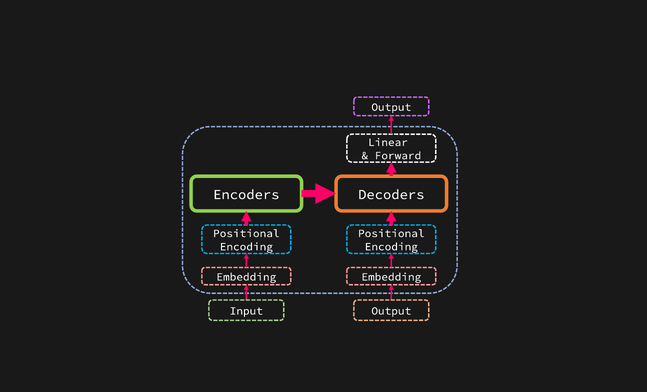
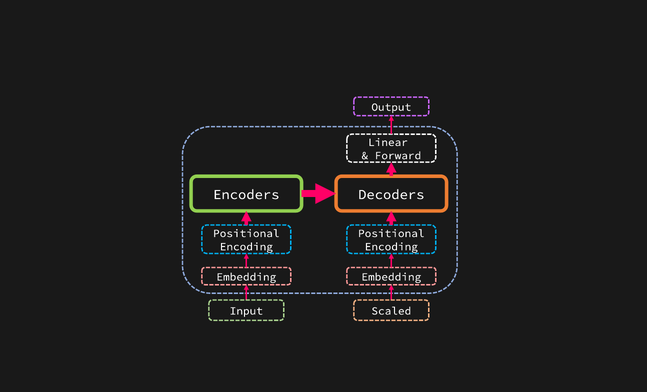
Output at (391, 311): Output -> Scaled
